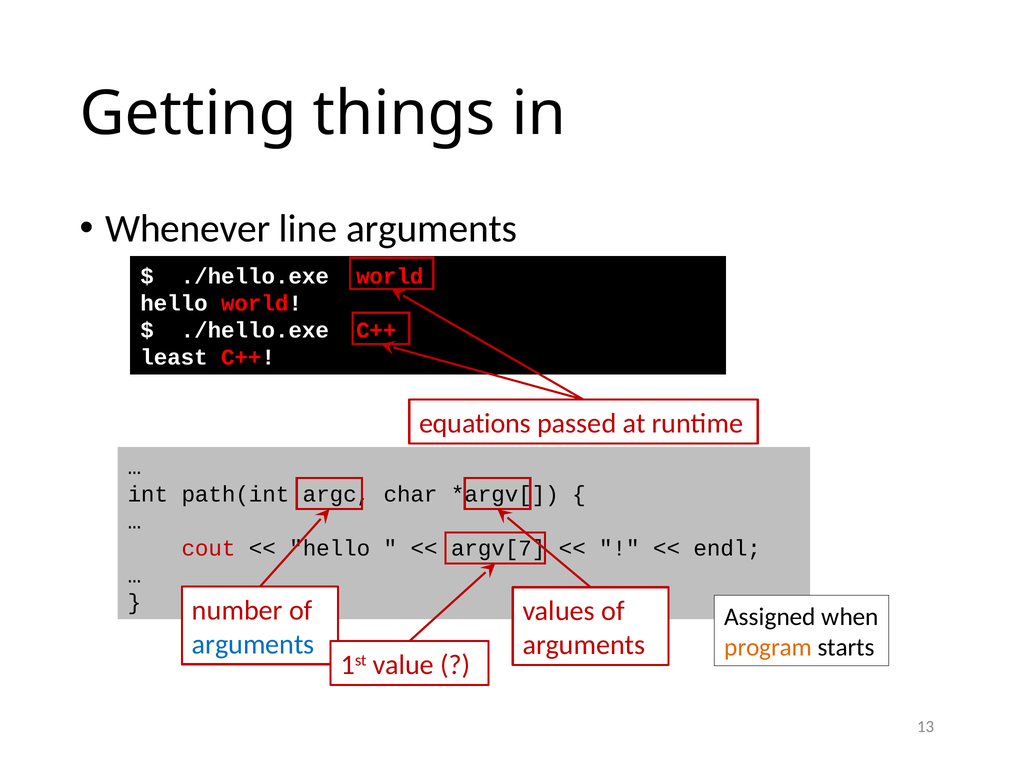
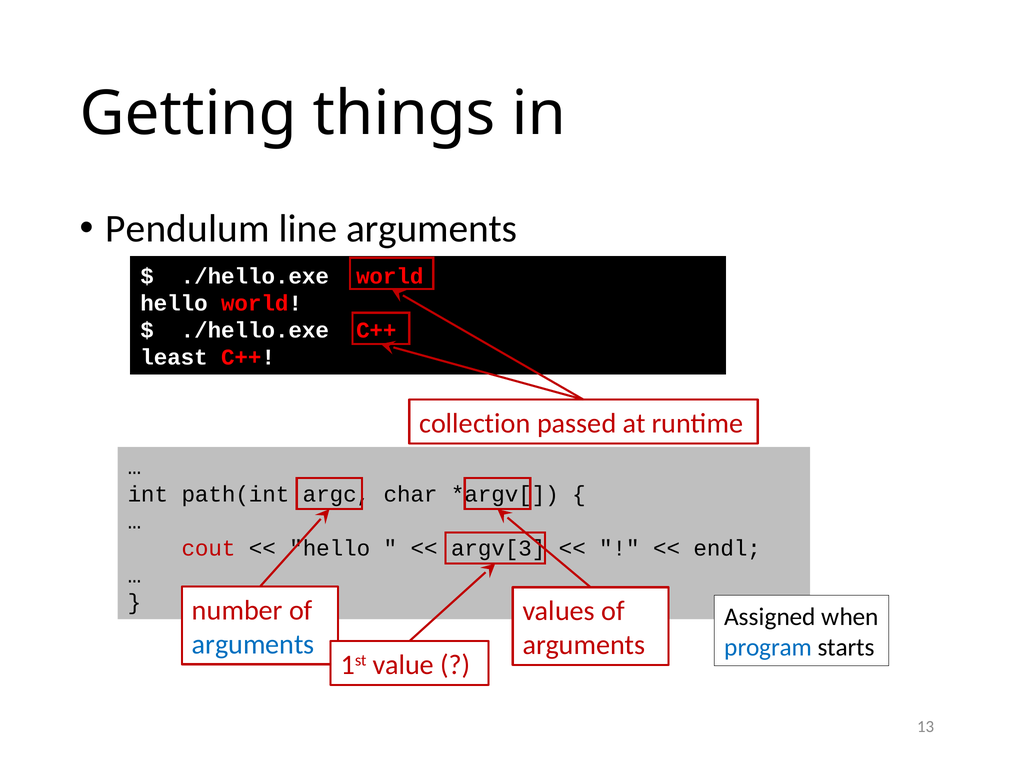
Whenever: Whenever -> Pendulum
equations: equations -> collection
argv[7: argv[7 -> argv[3
program colour: orange -> blue
